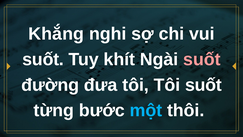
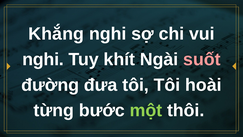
suốt at (43, 59): suốt -> nghi
Tôi suốt: suốt -> hoài
một colour: light blue -> light green
